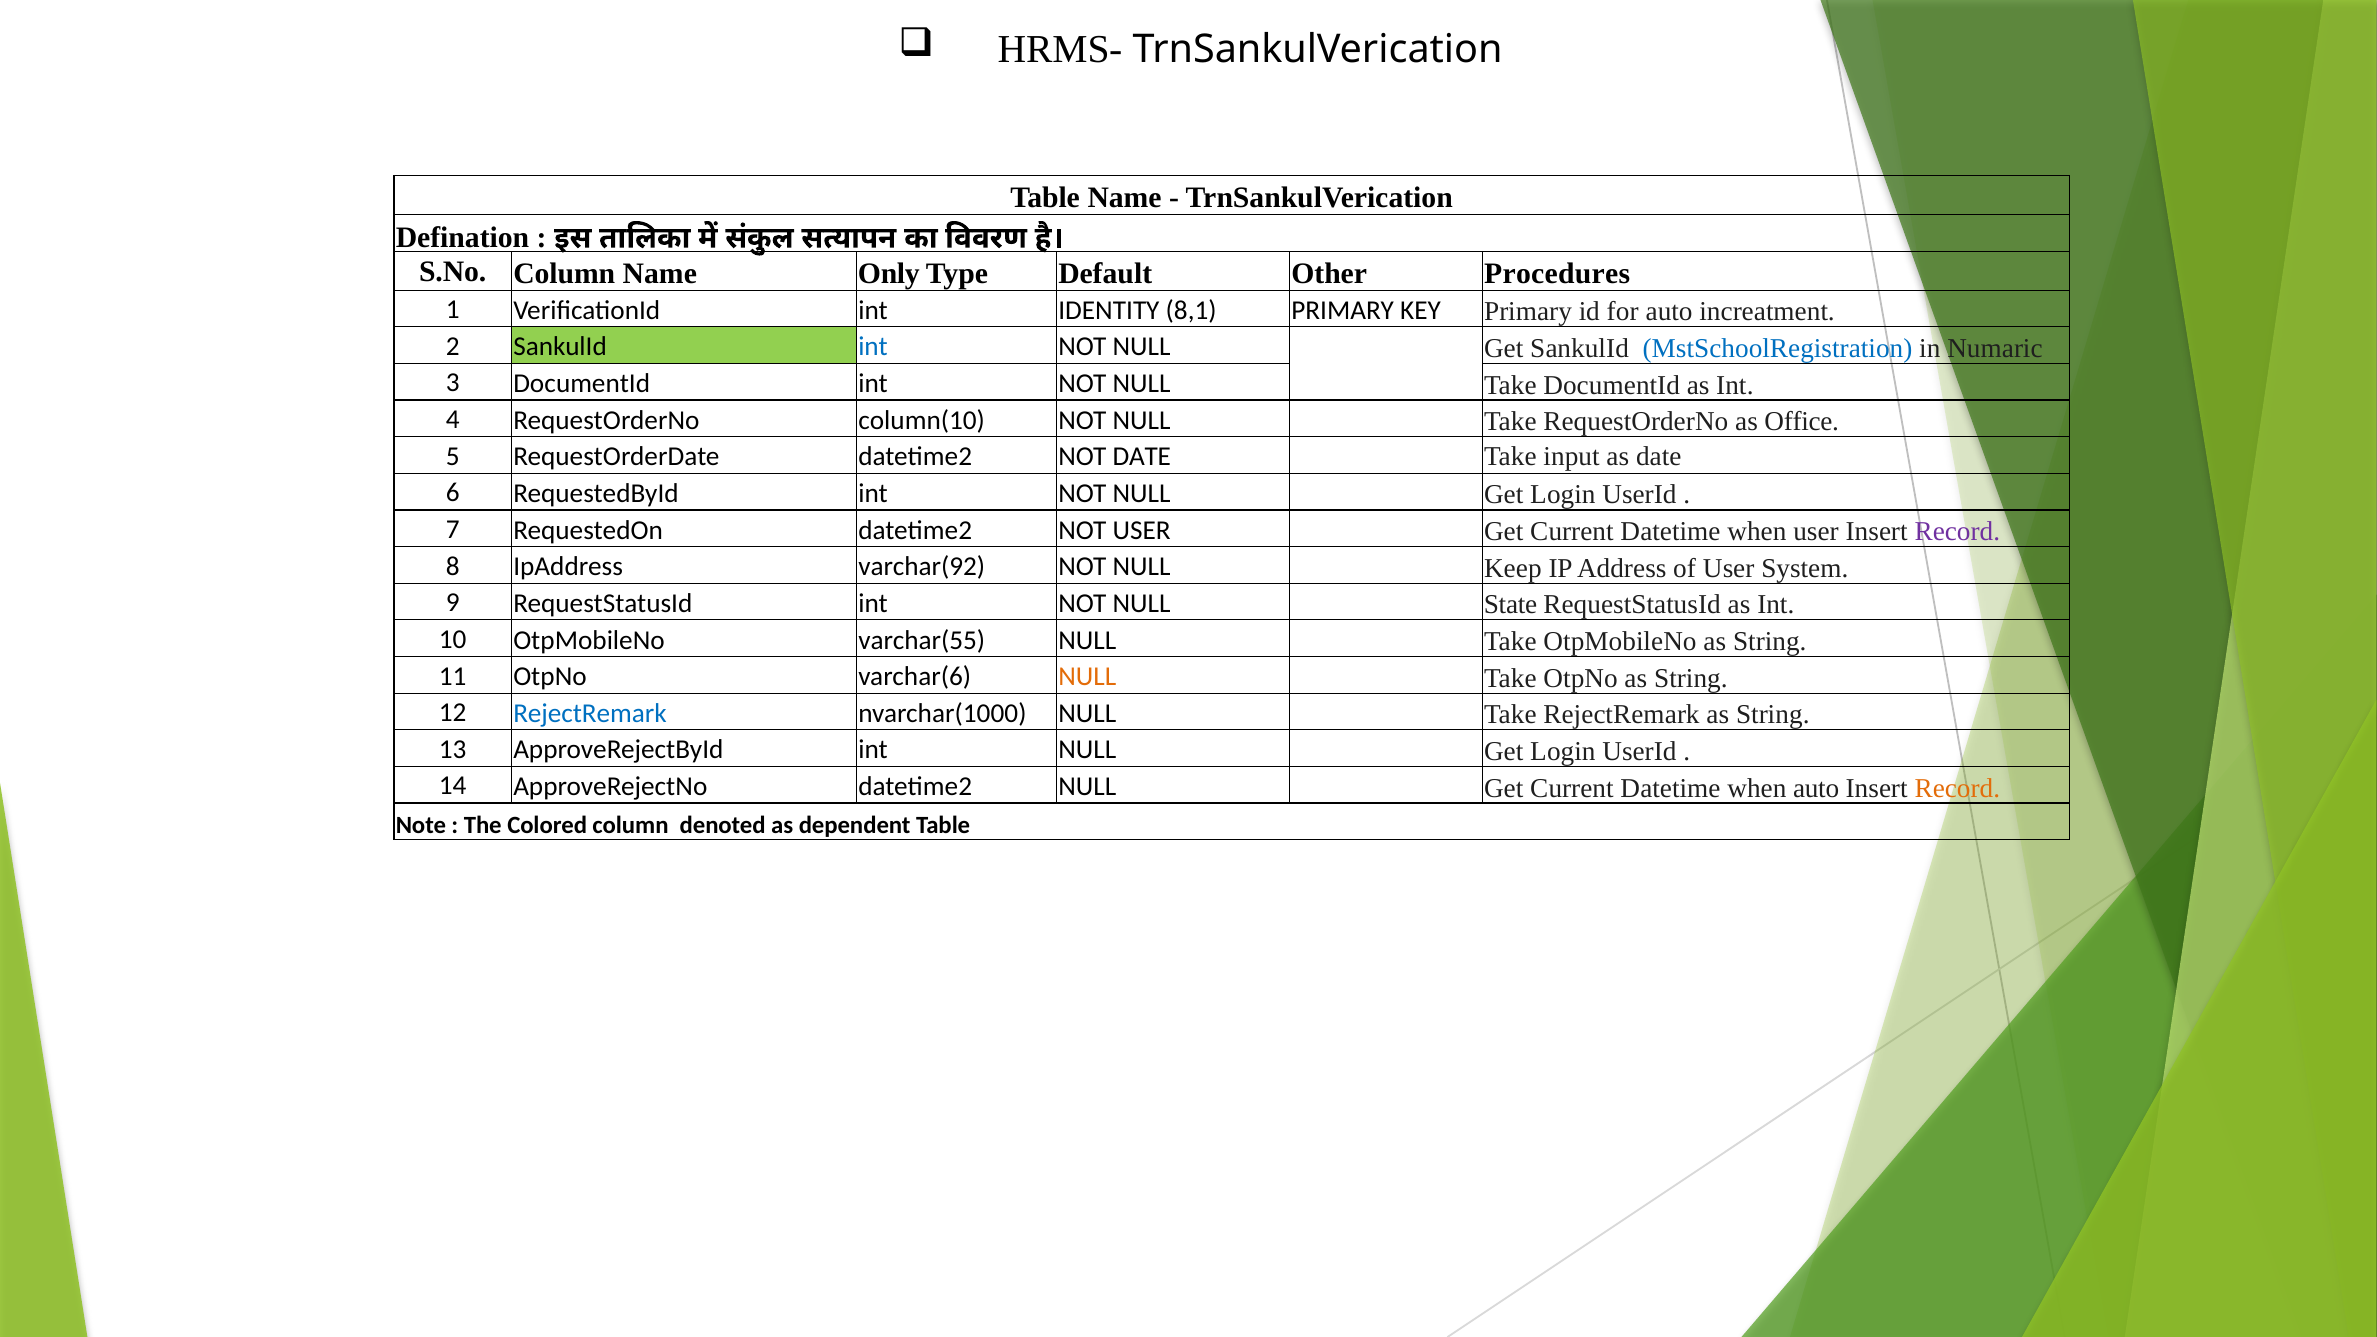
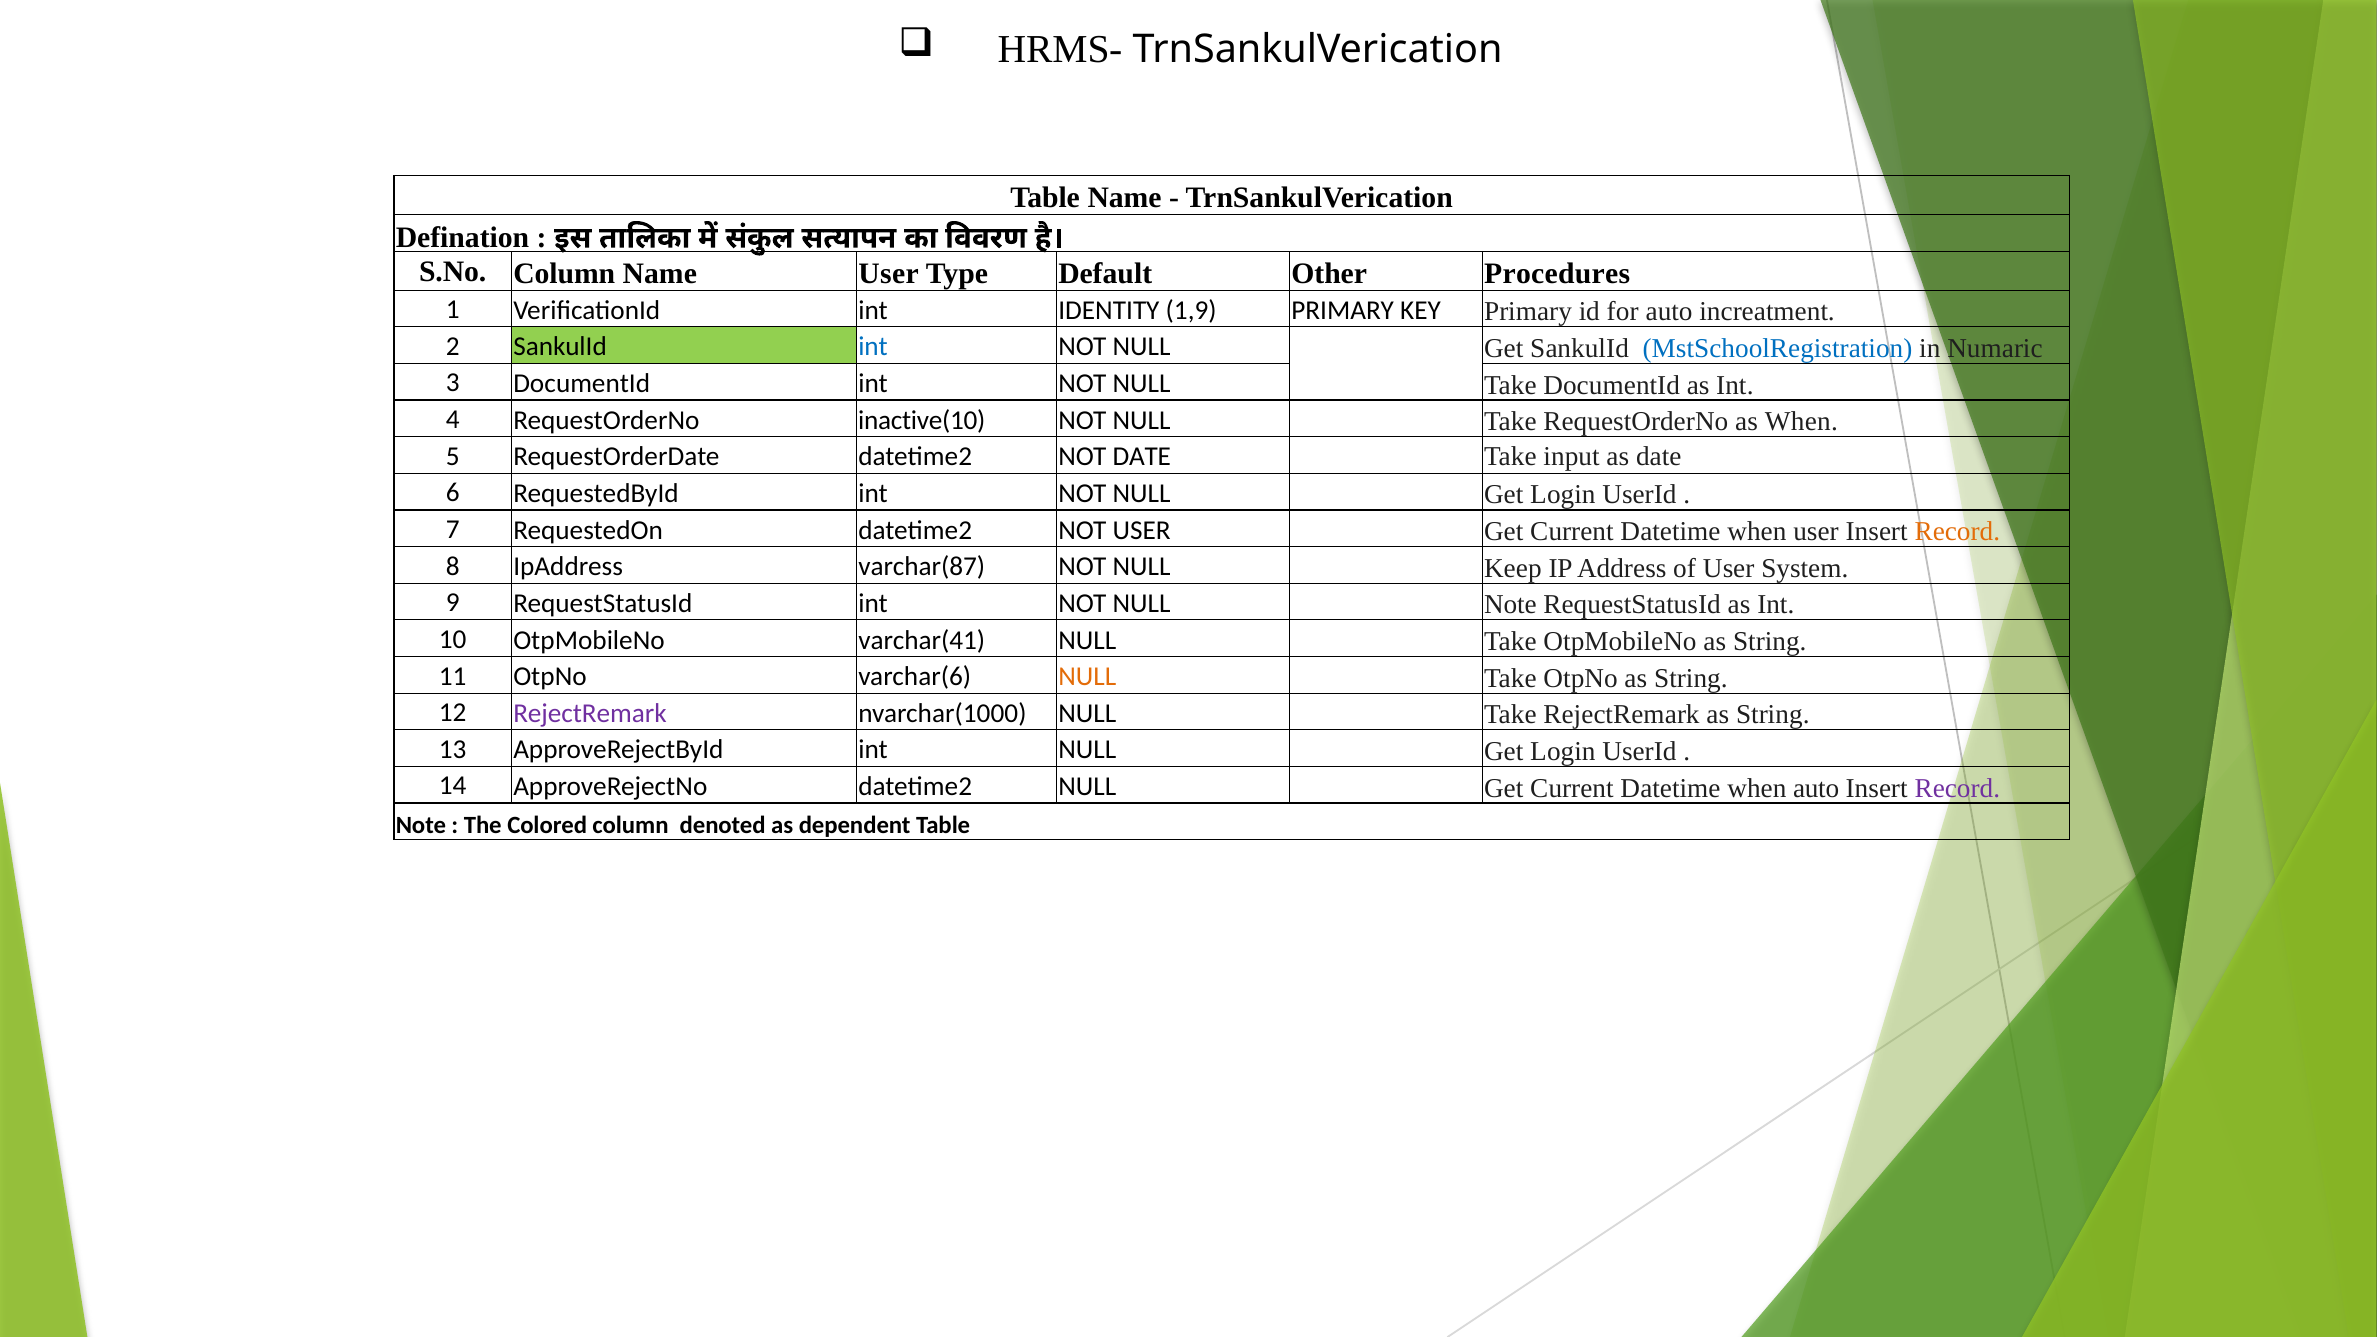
Name Only: Only -> User
8,1: 8,1 -> 1,9
column(10: column(10 -> inactive(10
as Office: Office -> When
Record at (1957, 532) colour: purple -> orange
varchar(92: varchar(92 -> varchar(87
NULL State: State -> Note
varchar(55: varchar(55 -> varchar(41
RejectRemark at (590, 713) colour: blue -> purple
Record at (1957, 788) colour: orange -> purple
